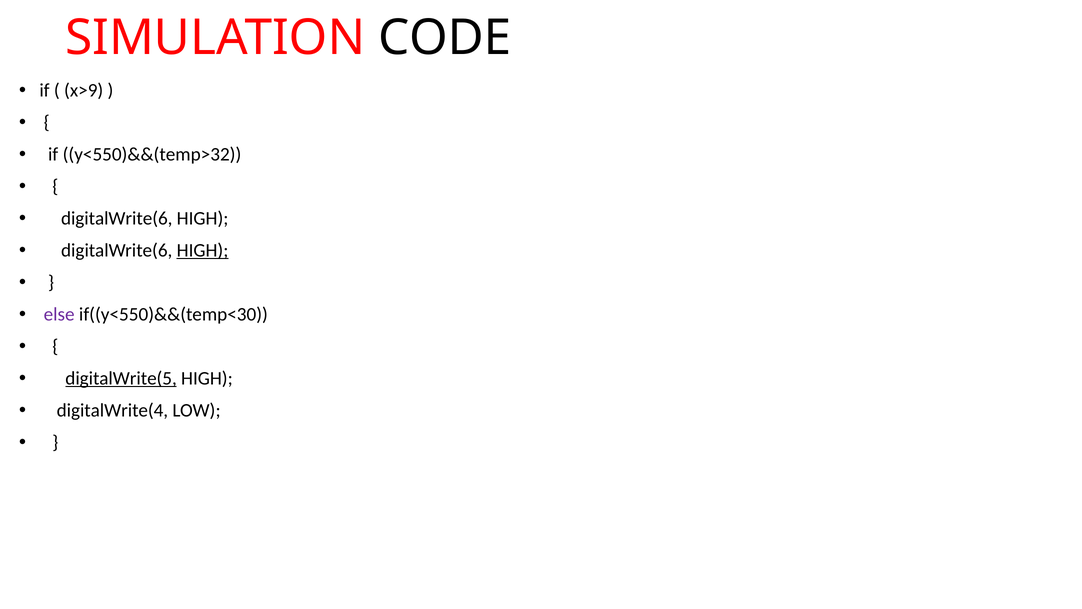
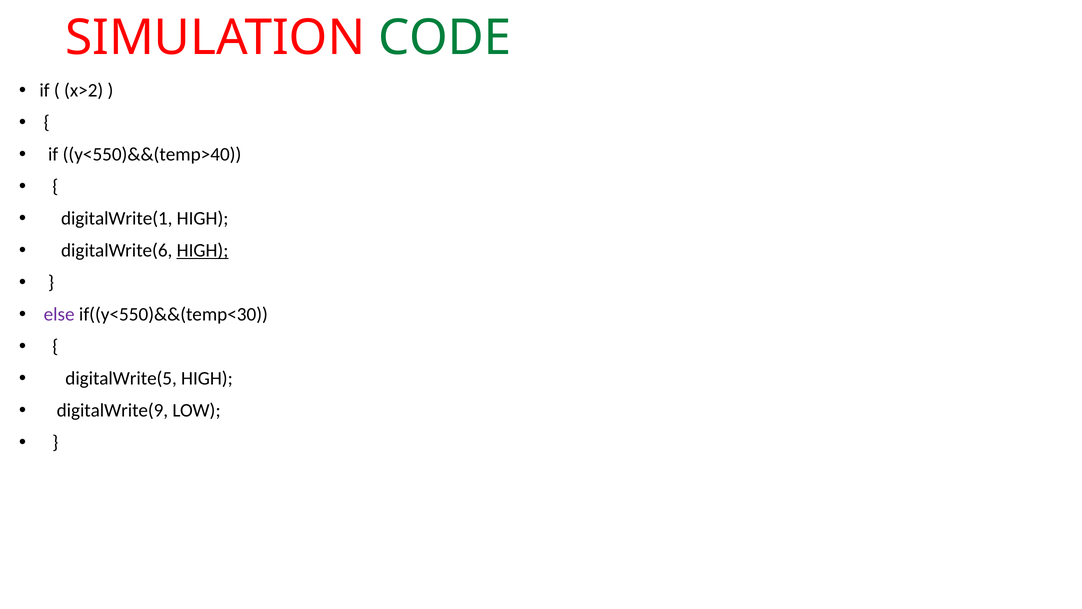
CODE colour: black -> green
x>9: x>9 -> x>2
y<550)&&(temp>32: y<550)&&(temp>32 -> y<550)&&(temp>40
digitalWrite(6 at (117, 218): digitalWrite(6 -> digitalWrite(1
digitalWrite(5 underline: present -> none
digitalWrite(4: digitalWrite(4 -> digitalWrite(9
